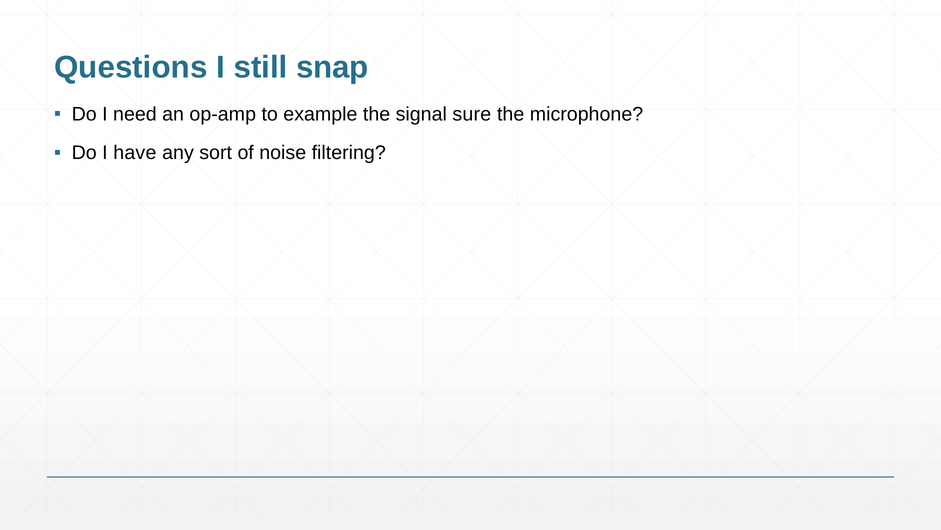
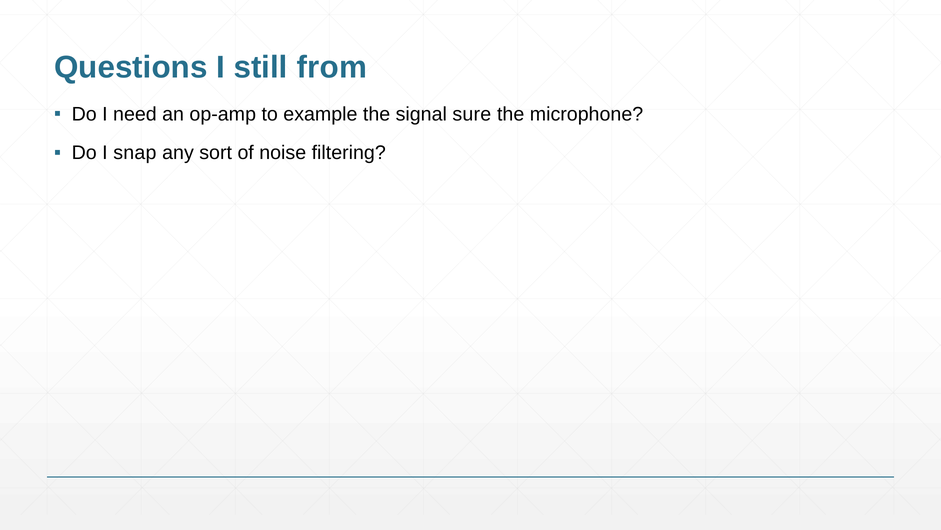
snap: snap -> from
have: have -> snap
